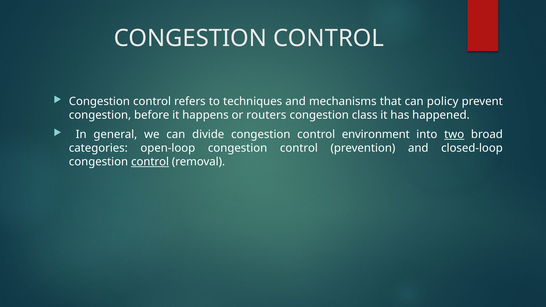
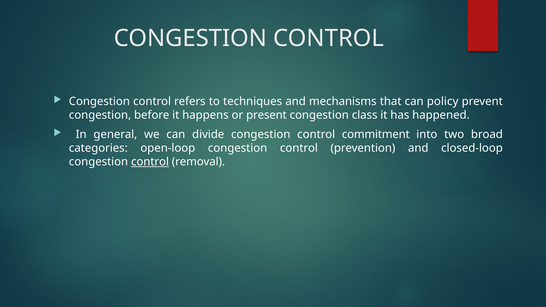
routers: routers -> present
environment: environment -> commitment
two underline: present -> none
